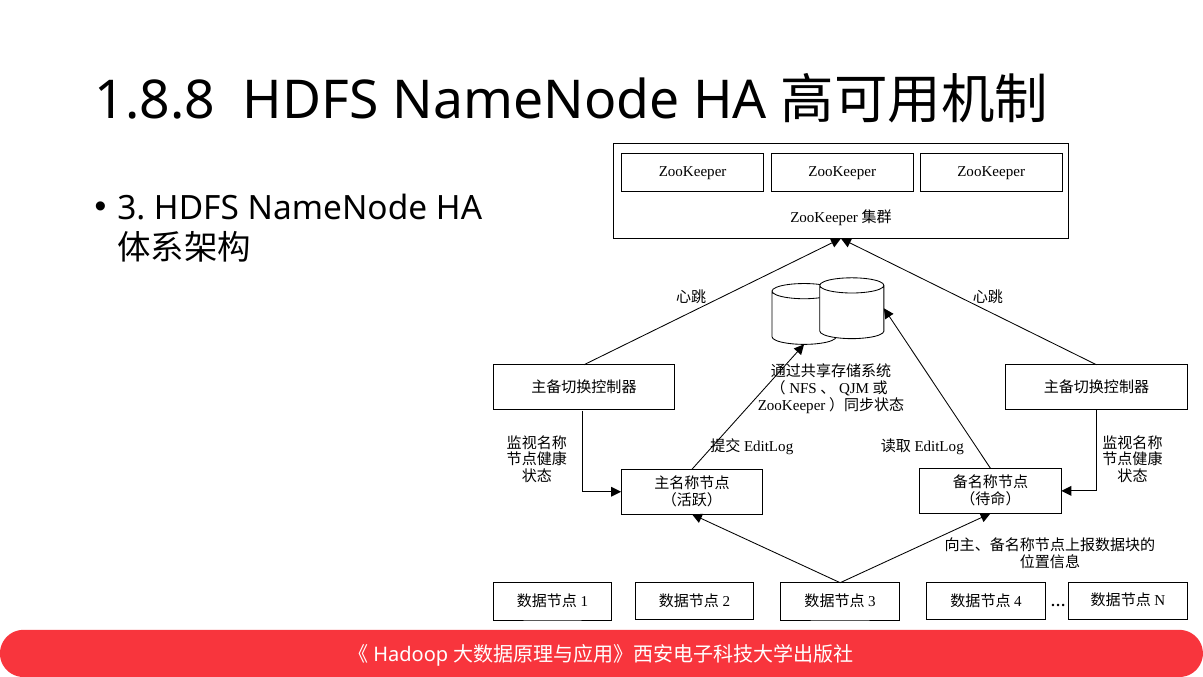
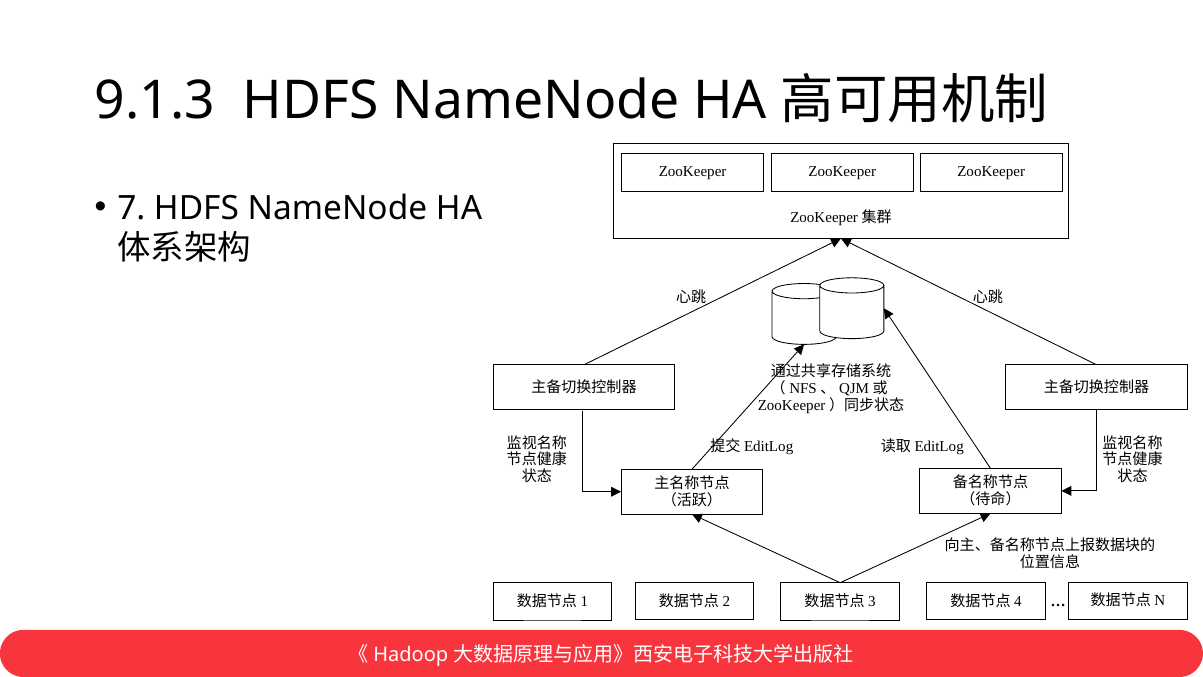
1.8.8: 1.8.8 -> 9.1.3
3: 3 -> 7
